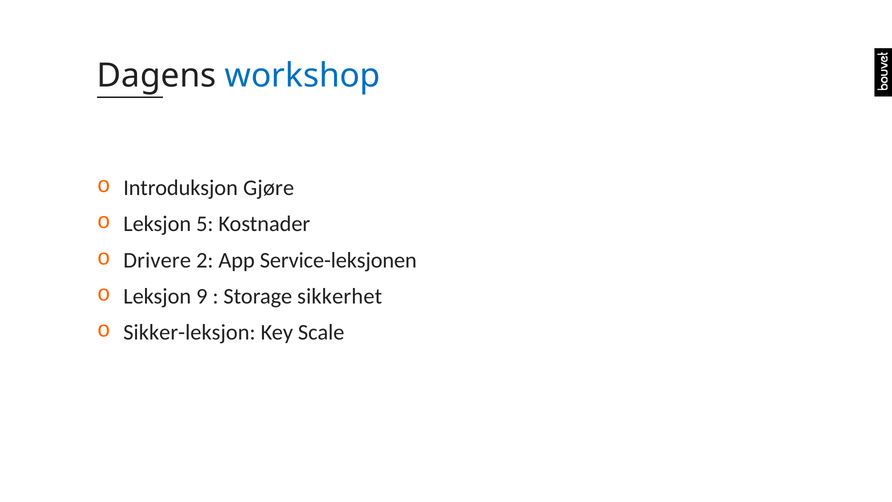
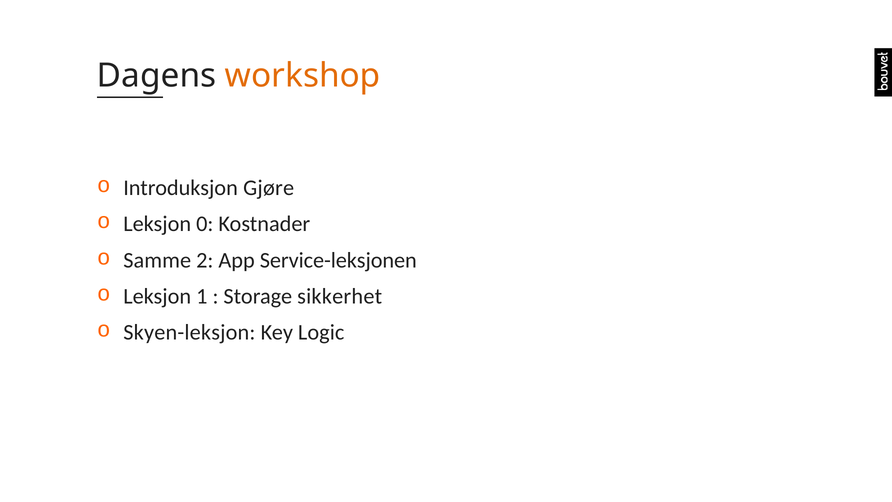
workshop colour: blue -> orange
5: 5 -> 0
Drivere: Drivere -> Samme
9: 9 -> 1
Sikker-leksjon: Sikker-leksjon -> Skyen-leksjon
Scale: Scale -> Logic
